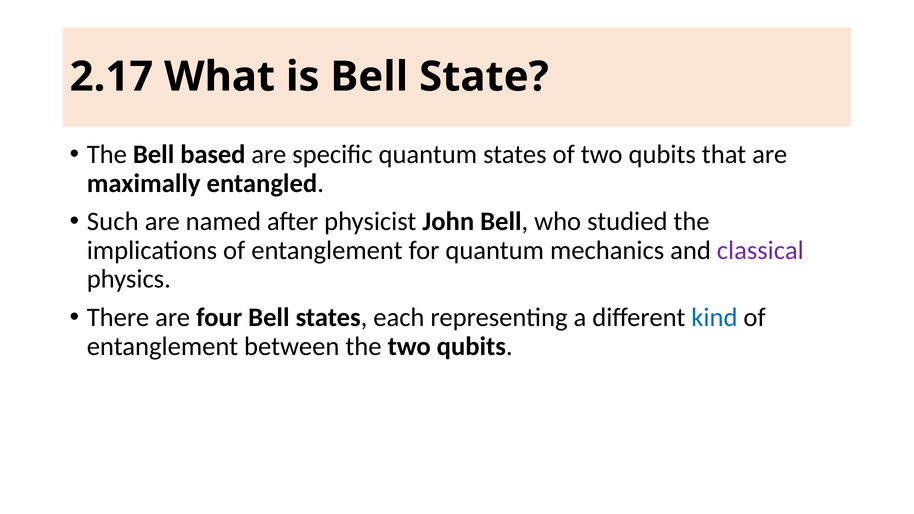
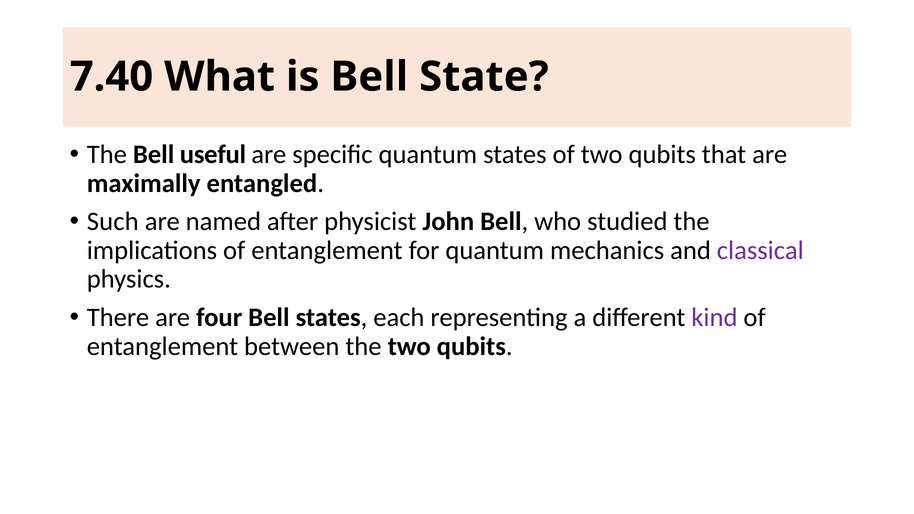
2.17: 2.17 -> 7.40
based: based -> useful
kind colour: blue -> purple
